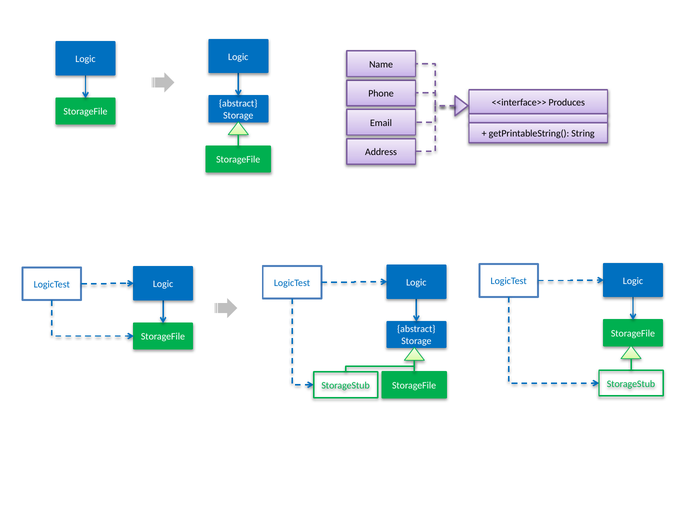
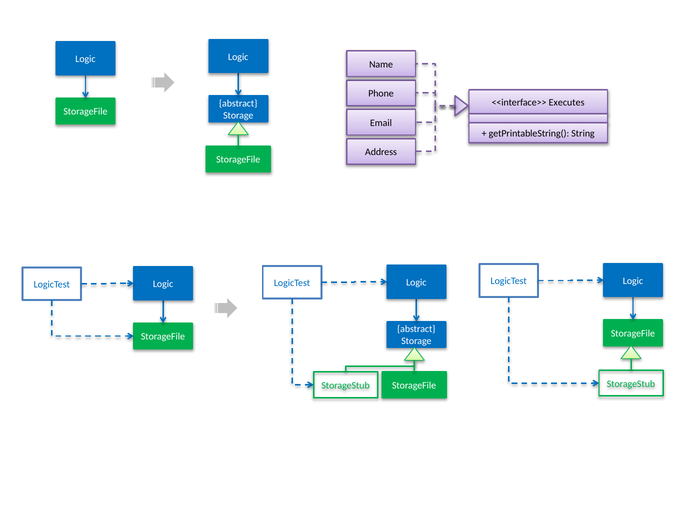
Produces: Produces -> Executes
